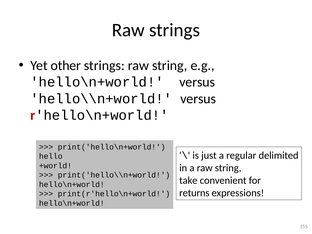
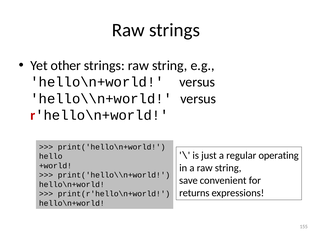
delimited: delimited -> operating
take: take -> save
